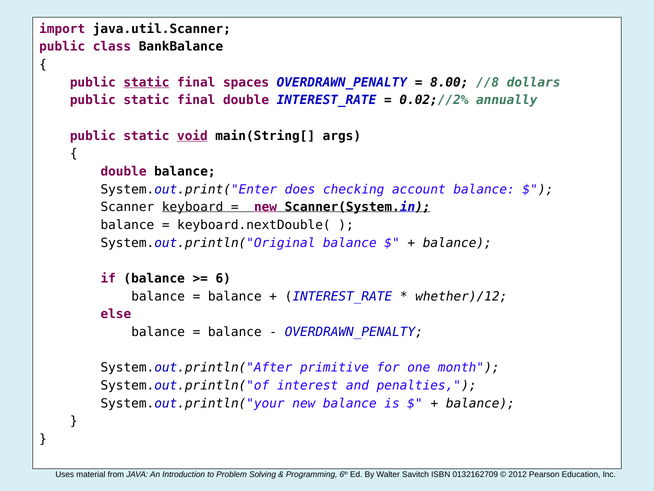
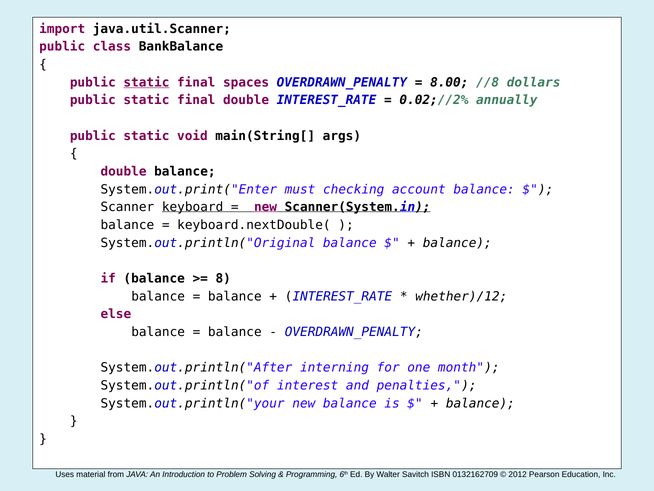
void underline: present -> none
does: does -> must
6: 6 -> 8
primitive: primitive -> interning
